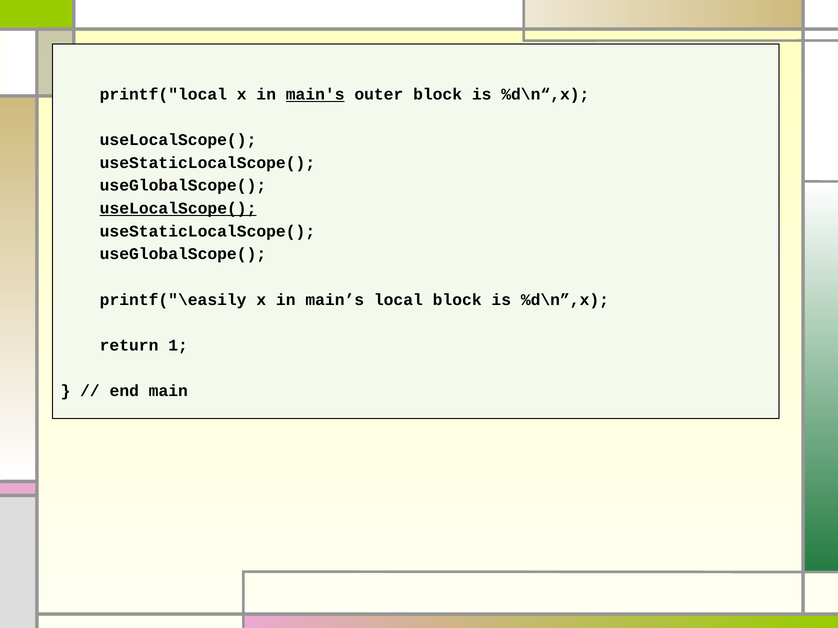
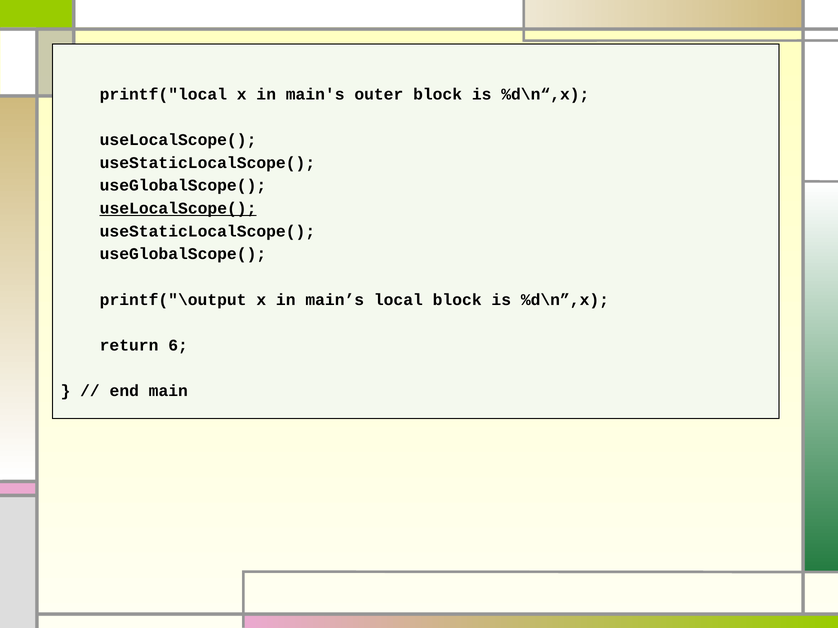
main's underline: present -> none
printf("\easily: printf("\easily -> printf("\output
1: 1 -> 6
